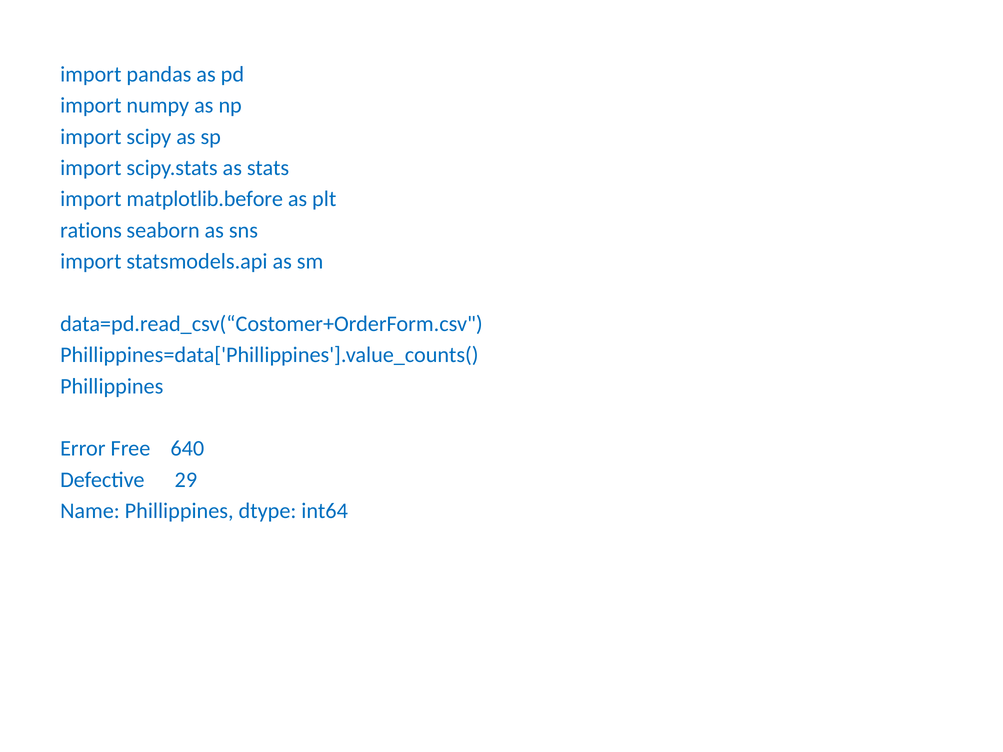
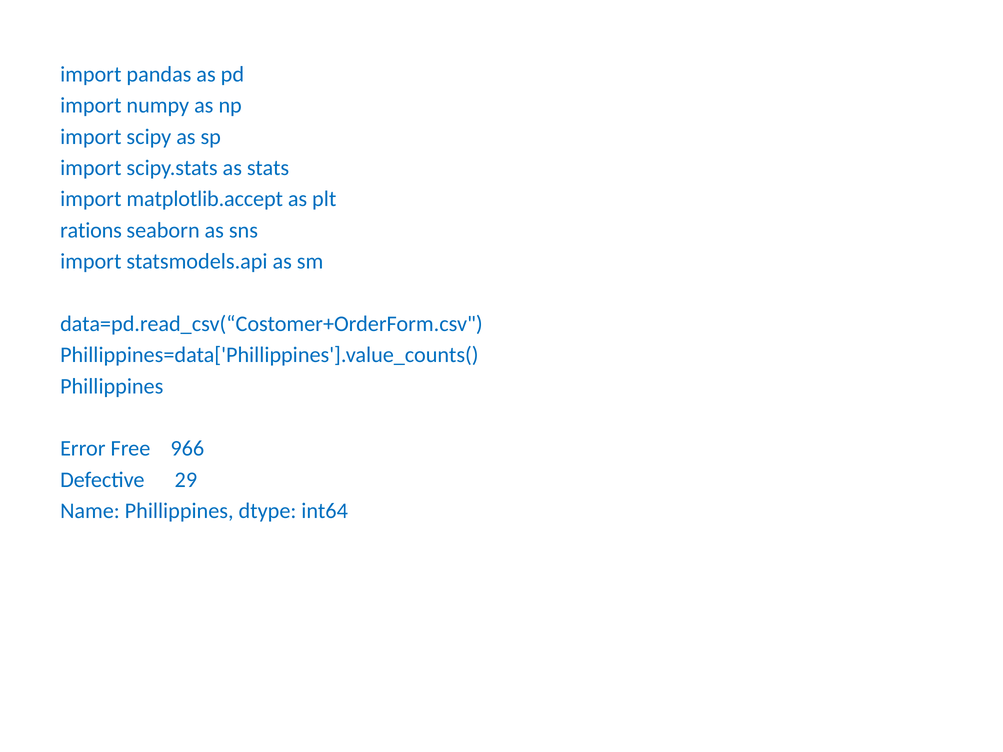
matplotlib.before: matplotlib.before -> matplotlib.accept
640: 640 -> 966
